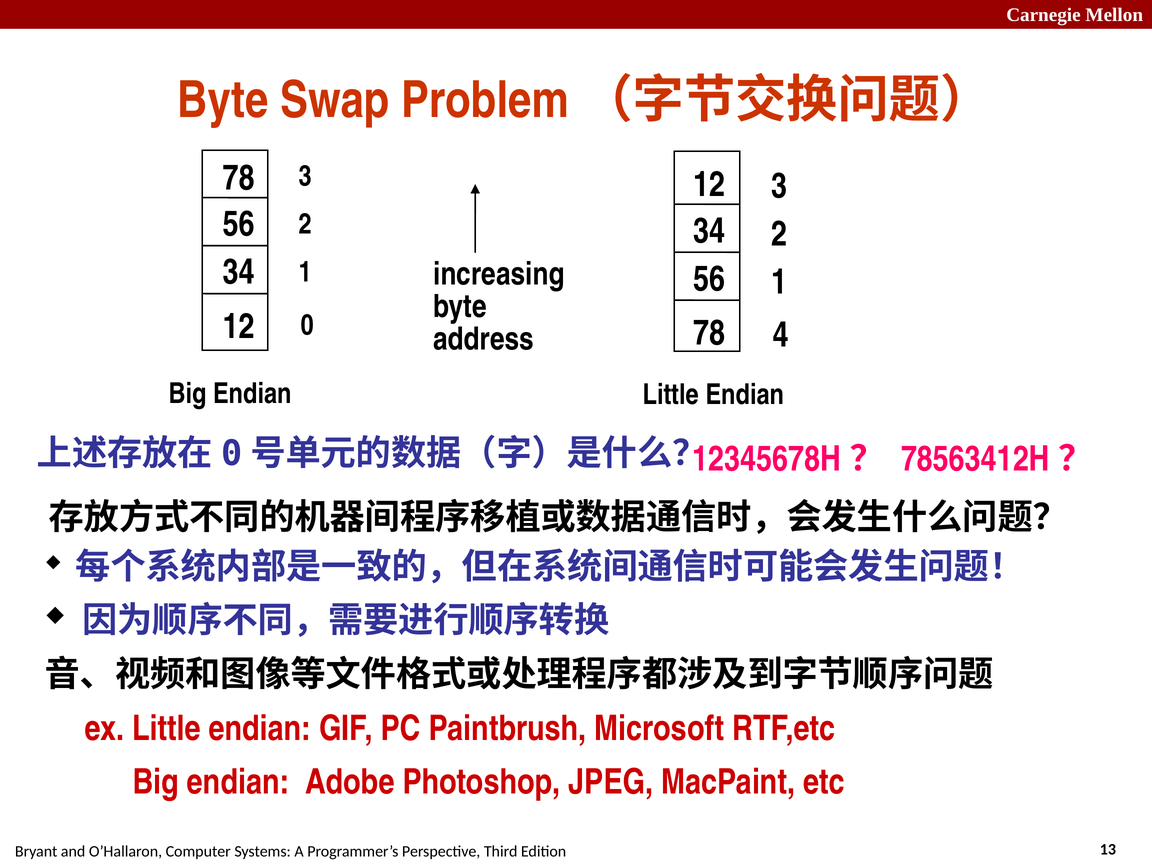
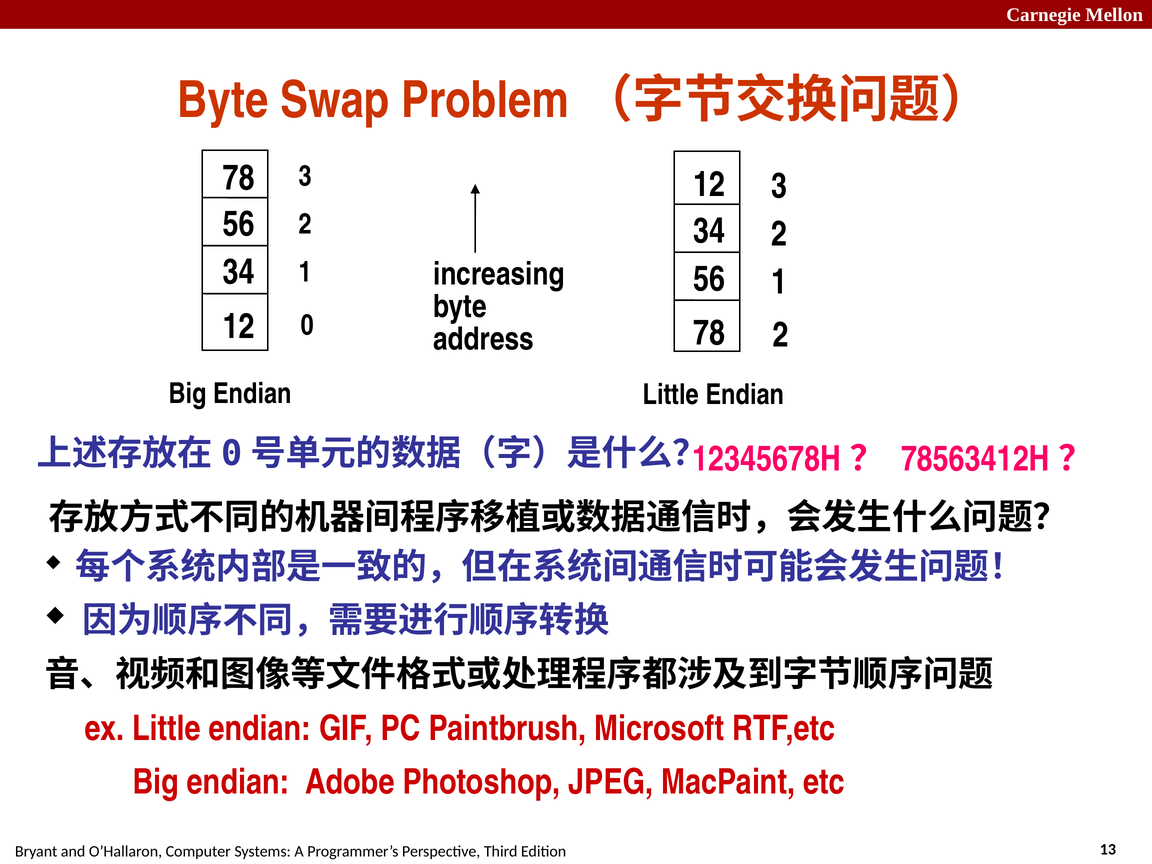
78 4: 4 -> 2
